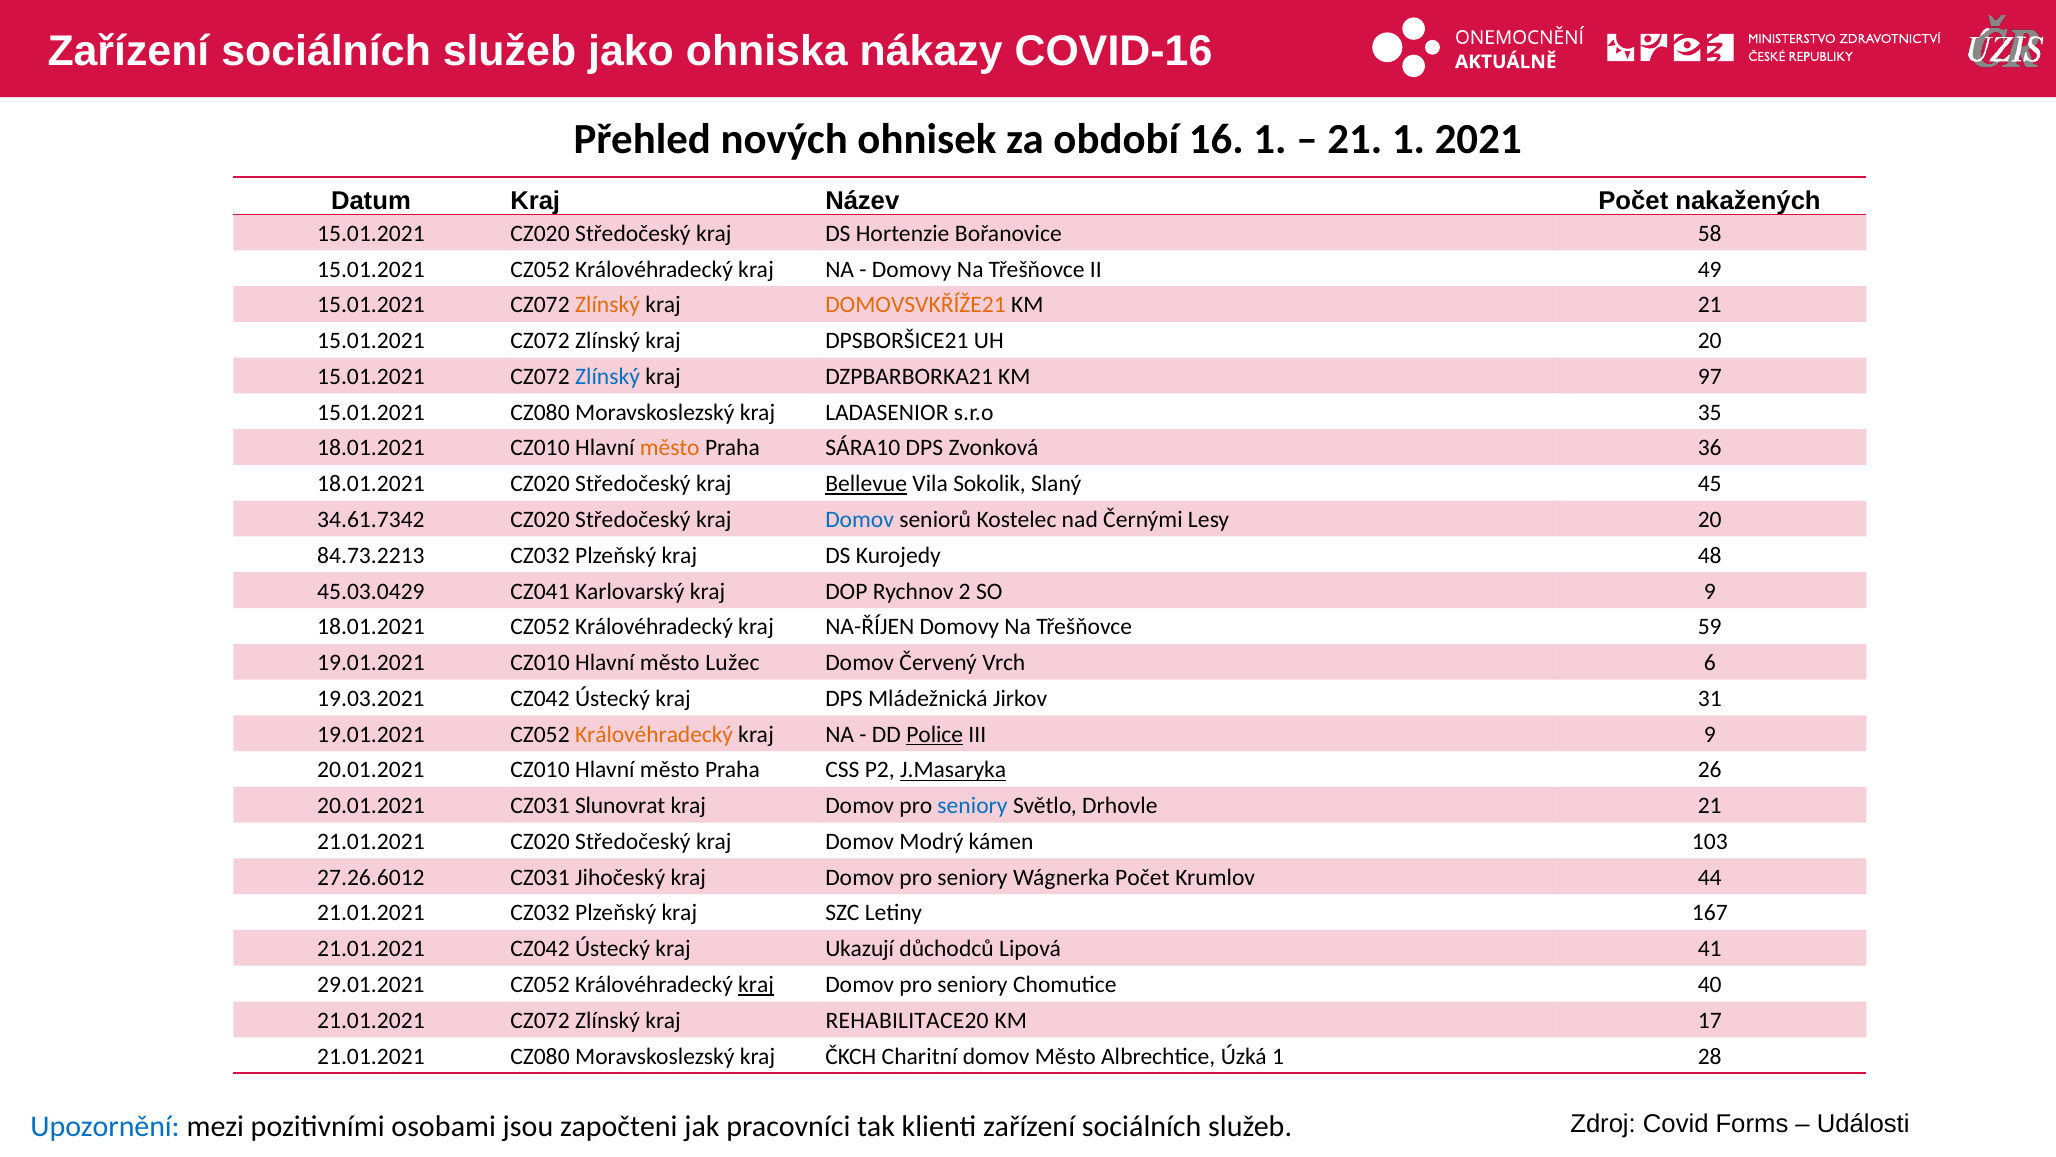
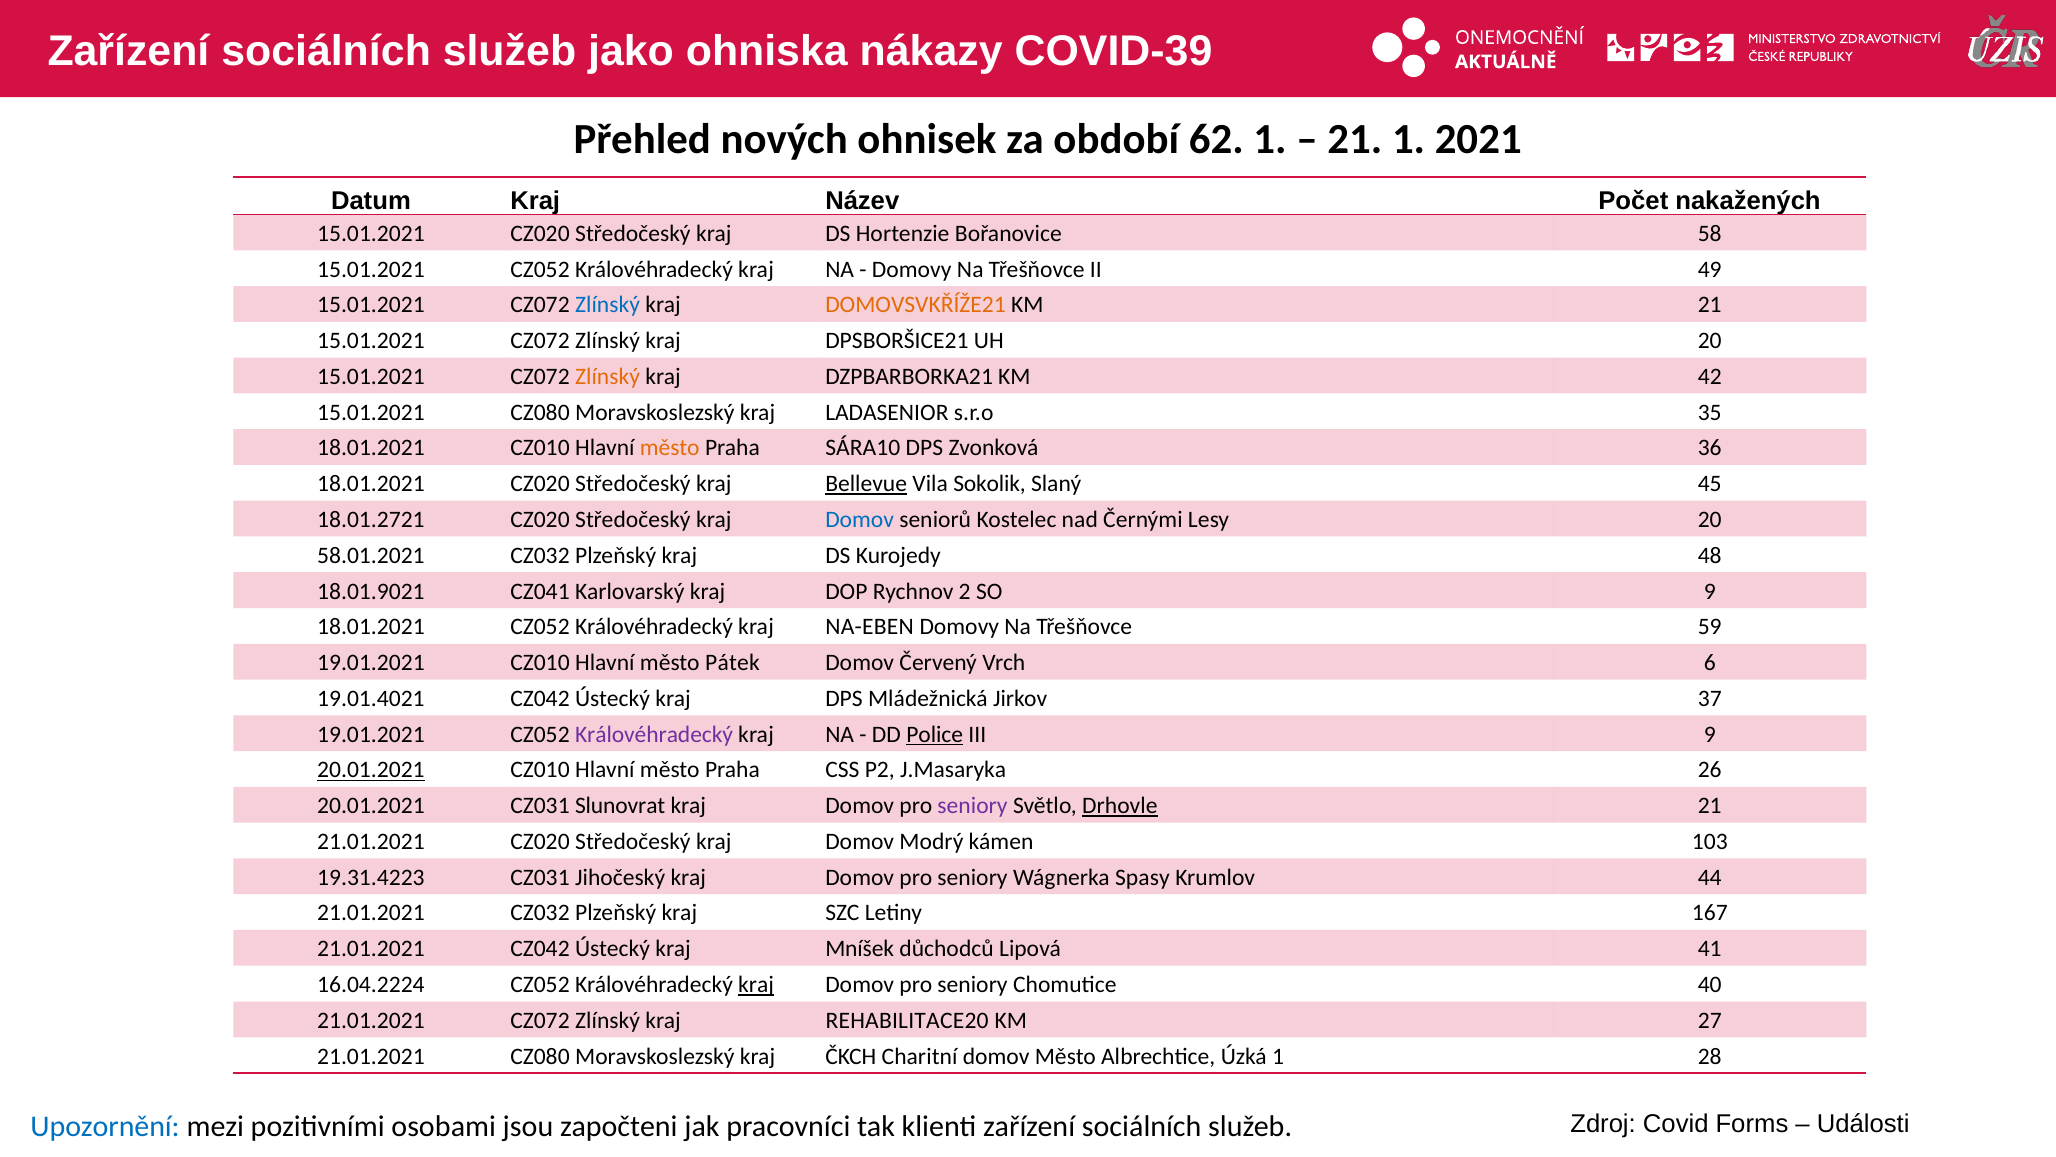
COVID-16: COVID-16 -> COVID-39
16: 16 -> 62
Zlínský at (607, 305) colour: orange -> blue
Zlínský at (607, 376) colour: blue -> orange
97: 97 -> 42
34.61.7342: 34.61.7342 -> 18.01.2721
84.73.2213: 84.73.2213 -> 58.01.2021
45.03.0429: 45.03.0429 -> 18.01.9021
NA-ŘÍJEN: NA-ŘÍJEN -> NA-EBEN
Lužec: Lužec -> Pátek
19.03.2021: 19.03.2021 -> 19.01.4021
31: 31 -> 37
Královéhradecký at (654, 734) colour: orange -> purple
20.01.2021 at (371, 770) underline: none -> present
J.Masaryka underline: present -> none
seniory at (973, 806) colour: blue -> purple
Drhovle underline: none -> present
27.26.6012: 27.26.6012 -> 19.31.4223
Wágnerka Počet: Počet -> Spasy
Ukazují: Ukazují -> Mníšek
29.01.2021: 29.01.2021 -> 16.04.2224
17: 17 -> 27
